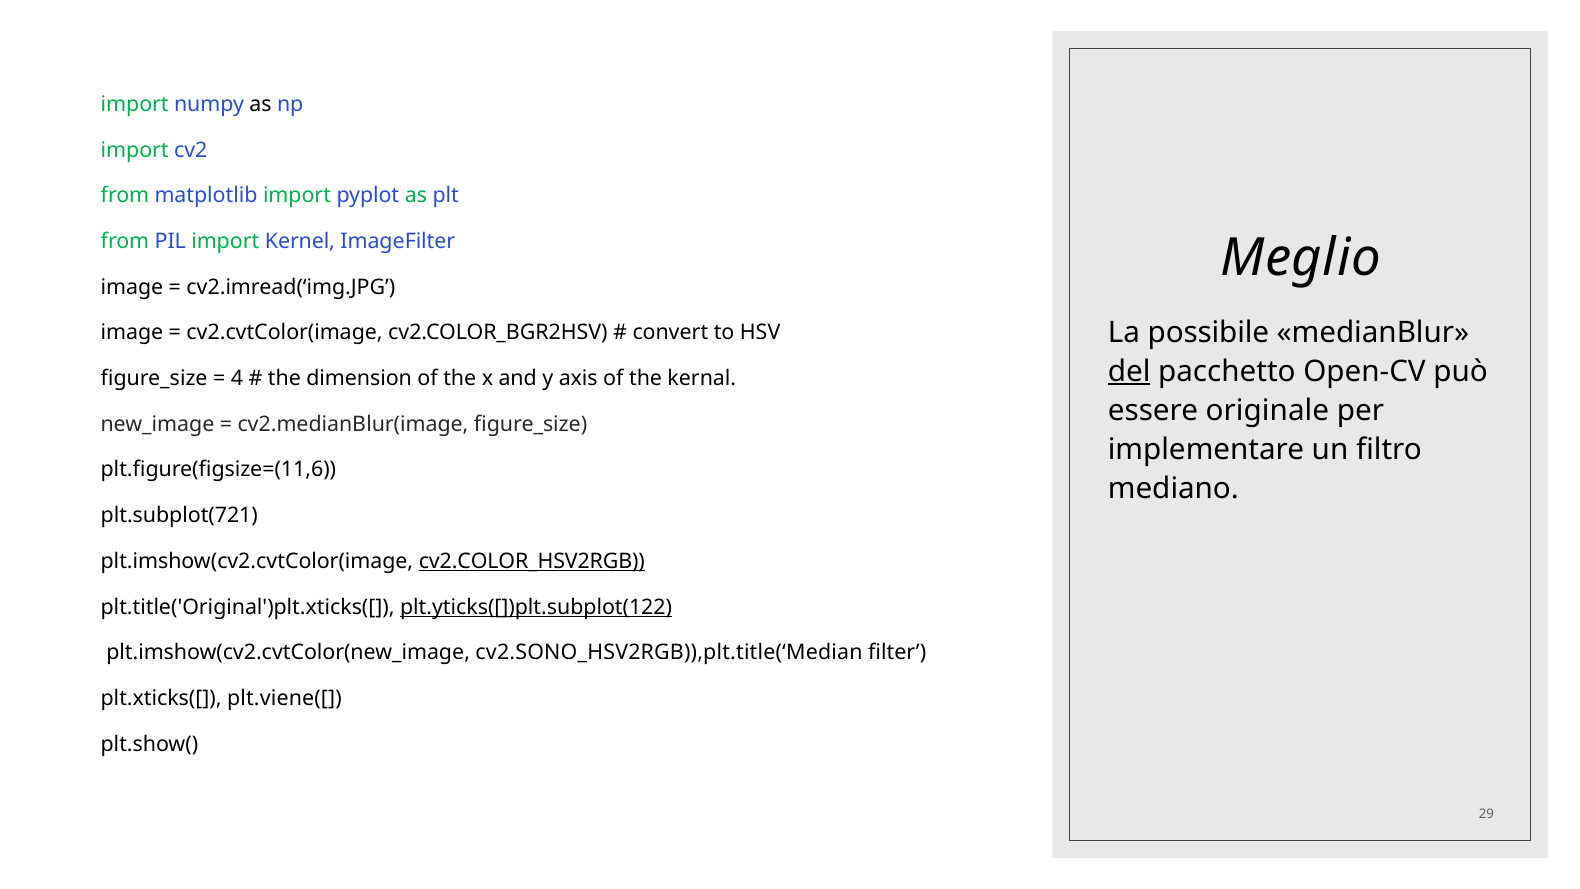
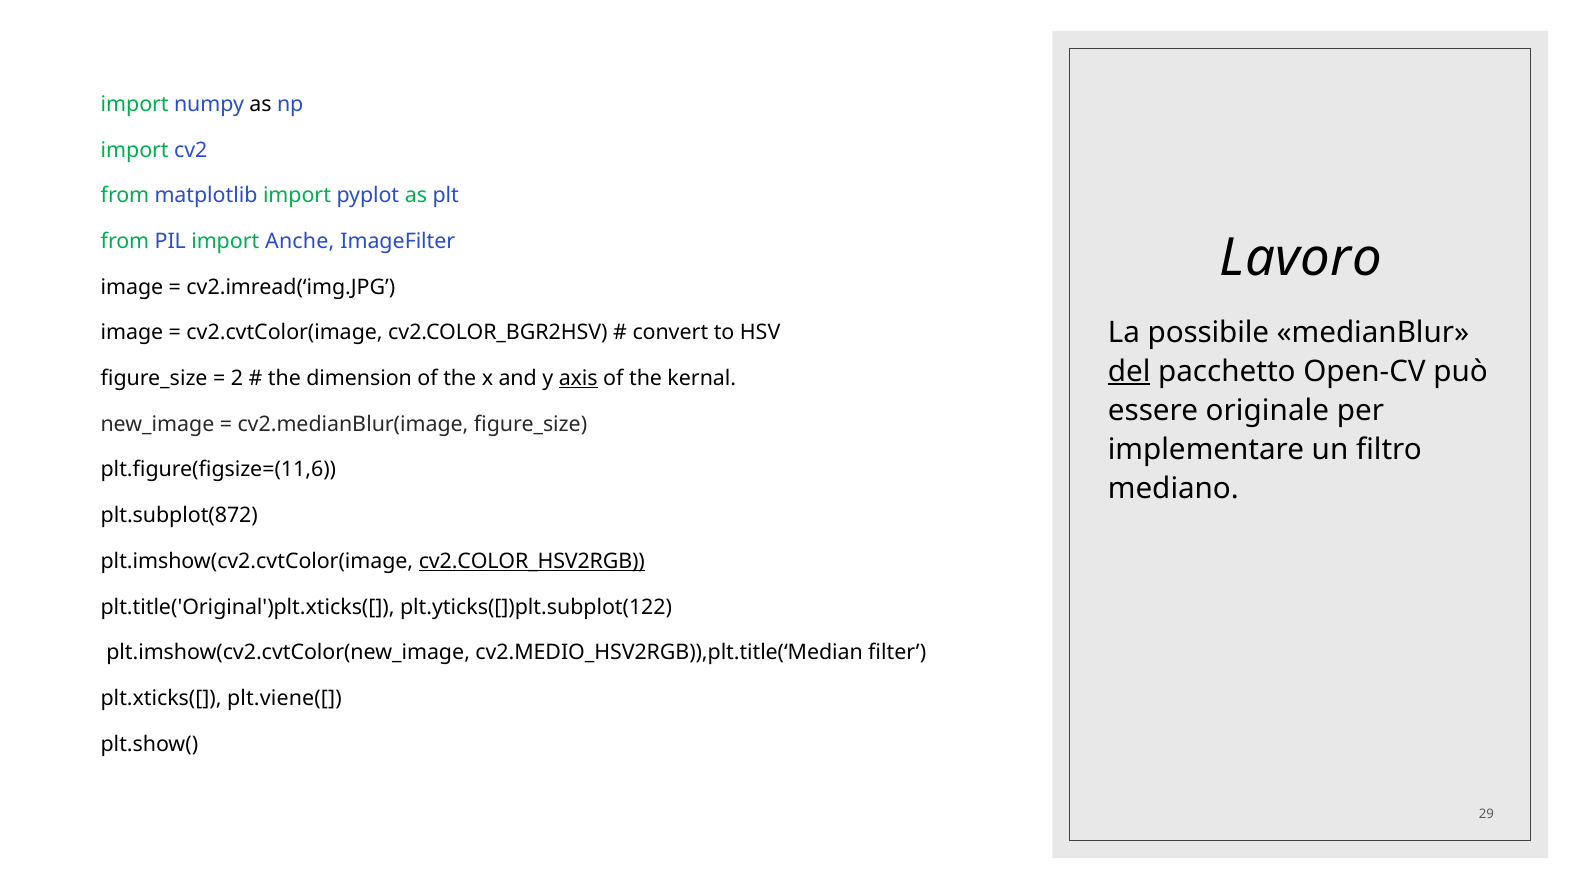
Kernel: Kernel -> Anche
Meglio: Meglio -> Lavoro
4: 4 -> 2
axis underline: none -> present
plt.subplot(721: plt.subplot(721 -> plt.subplot(872
plt.yticks([])plt.subplot(122 underline: present -> none
cv2.SONO_HSV2RGB)),plt.title(‘Median: cv2.SONO_HSV2RGB)),plt.title(‘Median -> cv2.MEDIO_HSV2RGB)),plt.title(‘Median
